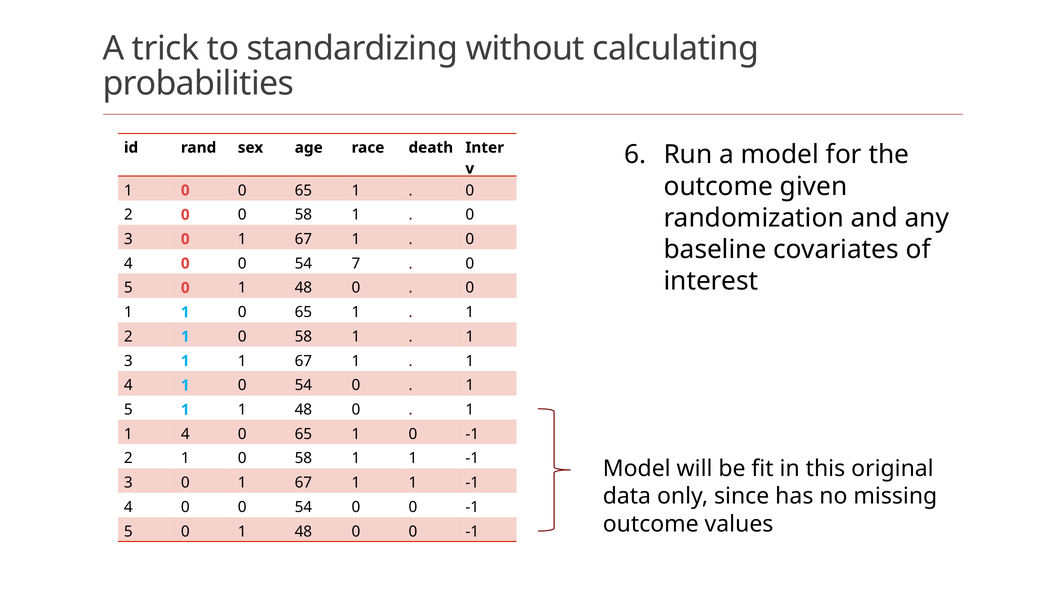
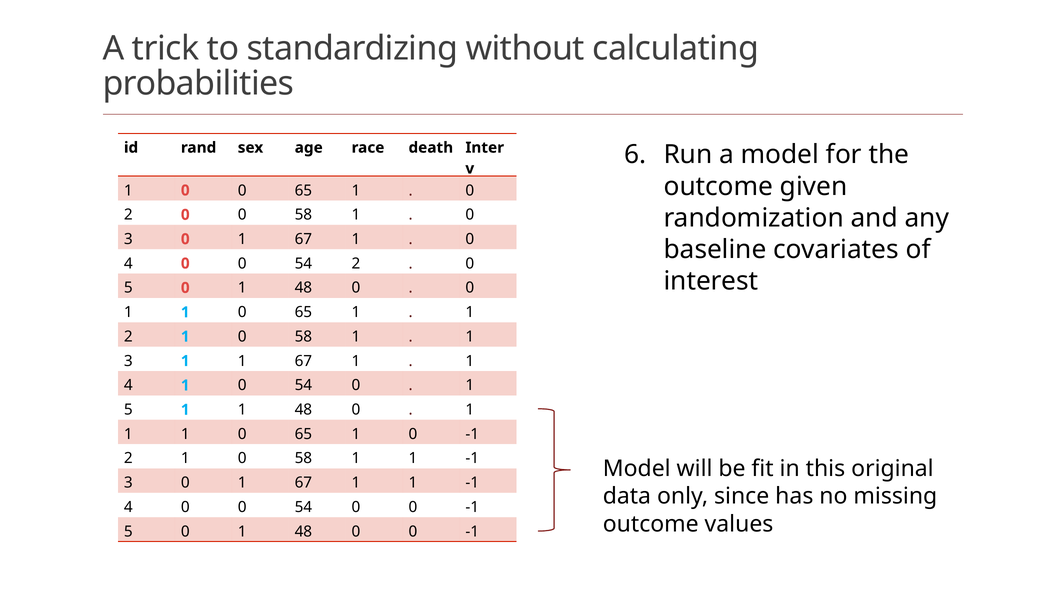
54 7: 7 -> 2
4 at (185, 434): 4 -> 1
